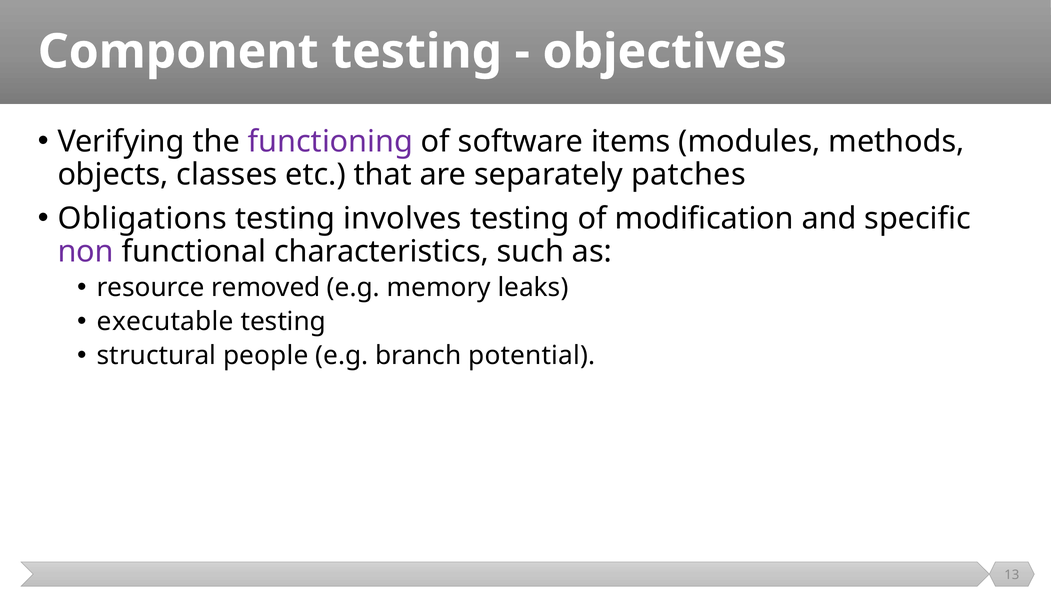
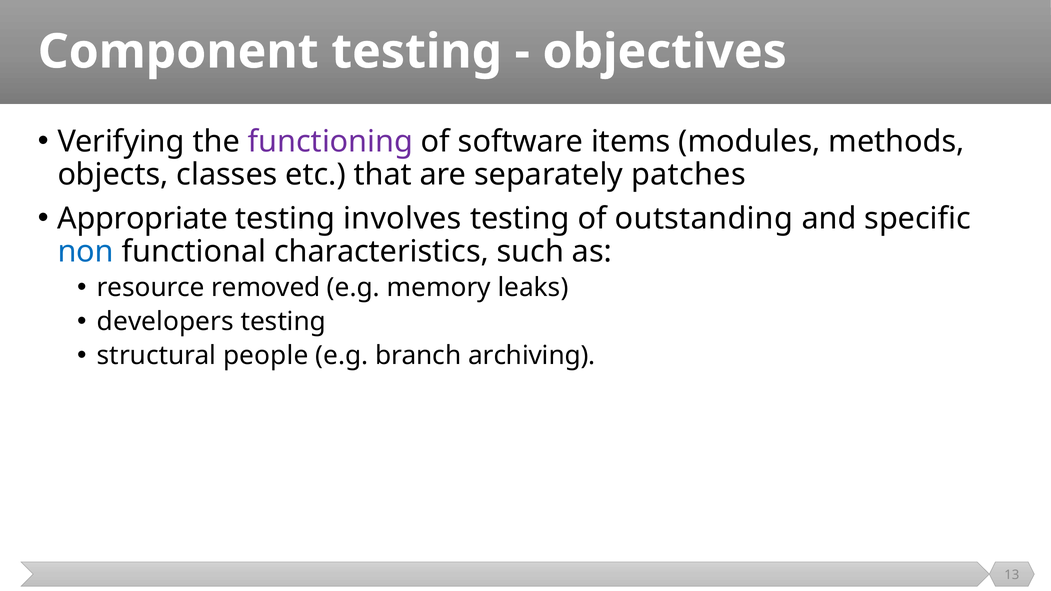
Obligations: Obligations -> Appropriate
modification: modification -> outstanding
non colour: purple -> blue
executable: executable -> developers
potential: potential -> archiving
